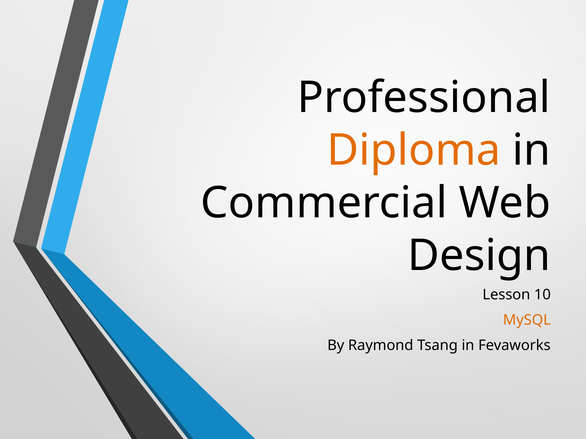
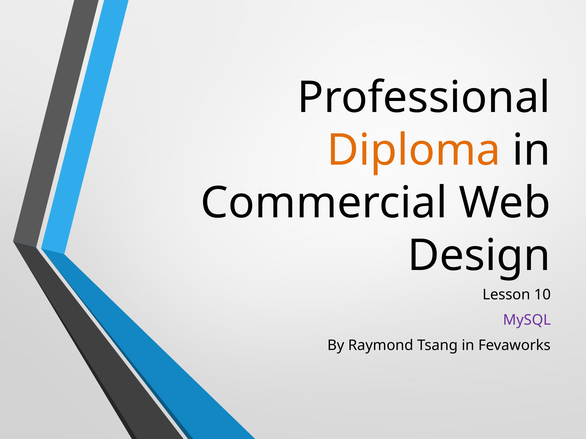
MySQL colour: orange -> purple
